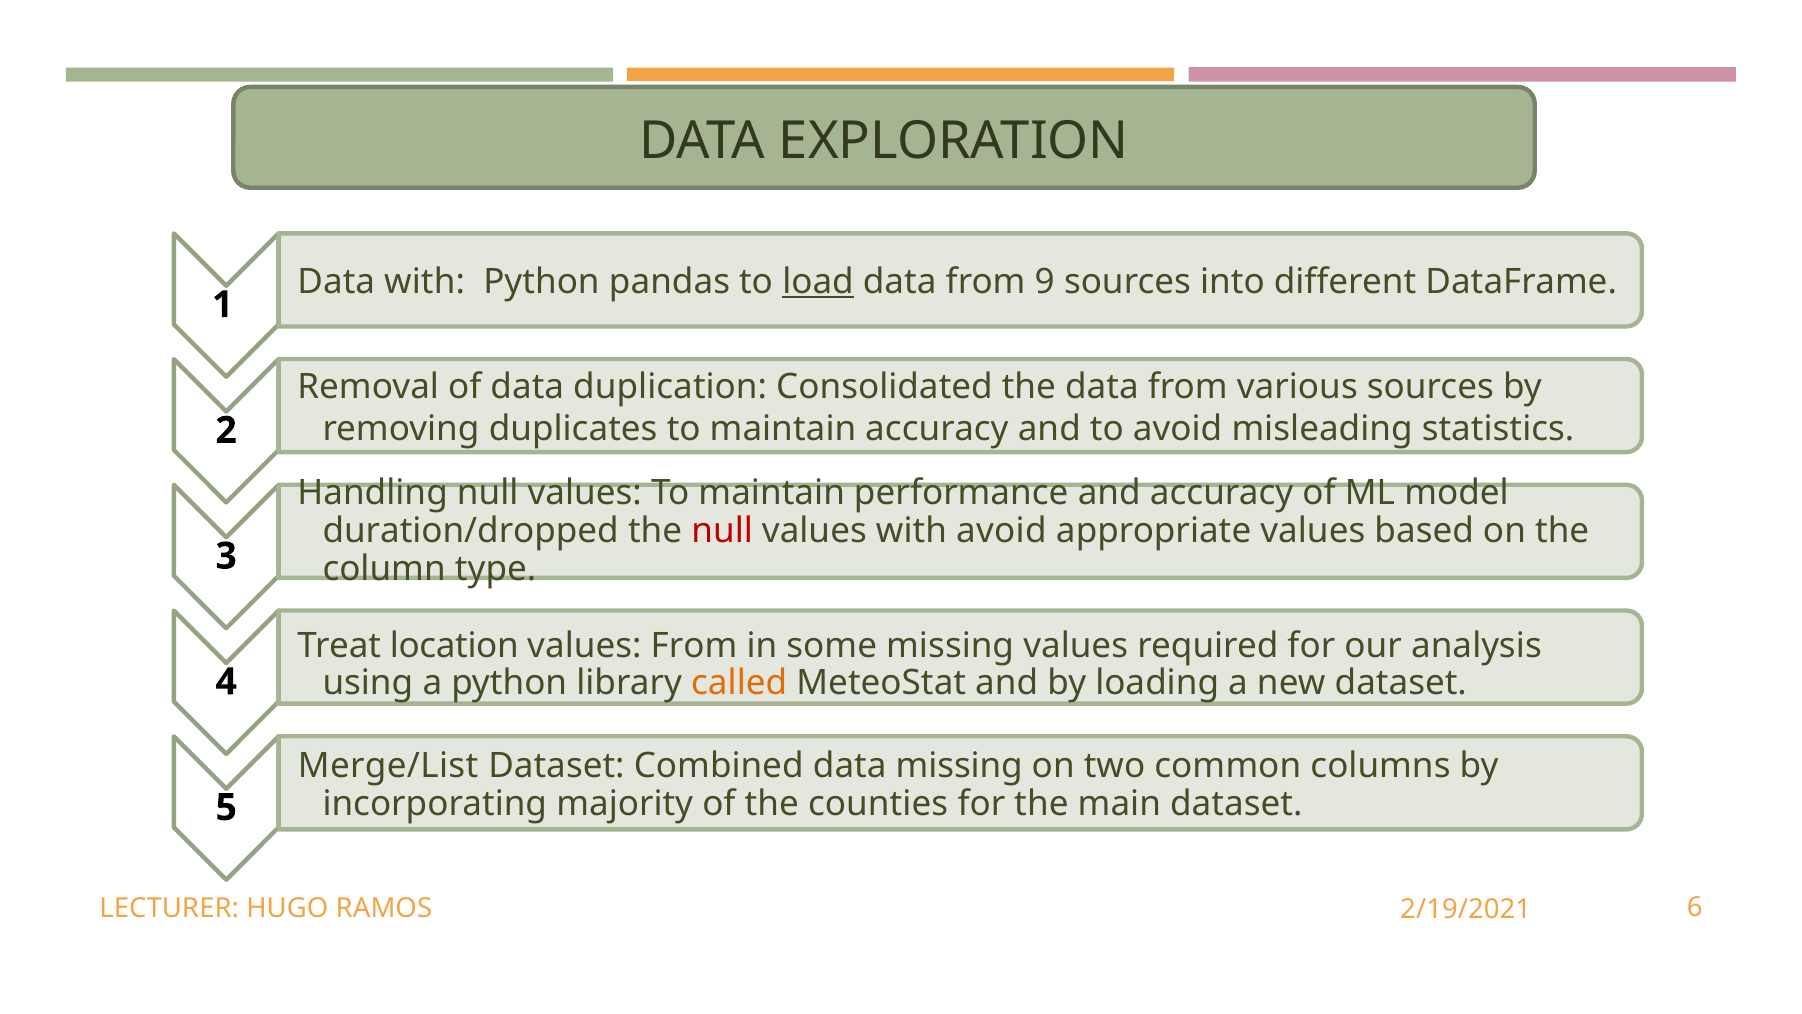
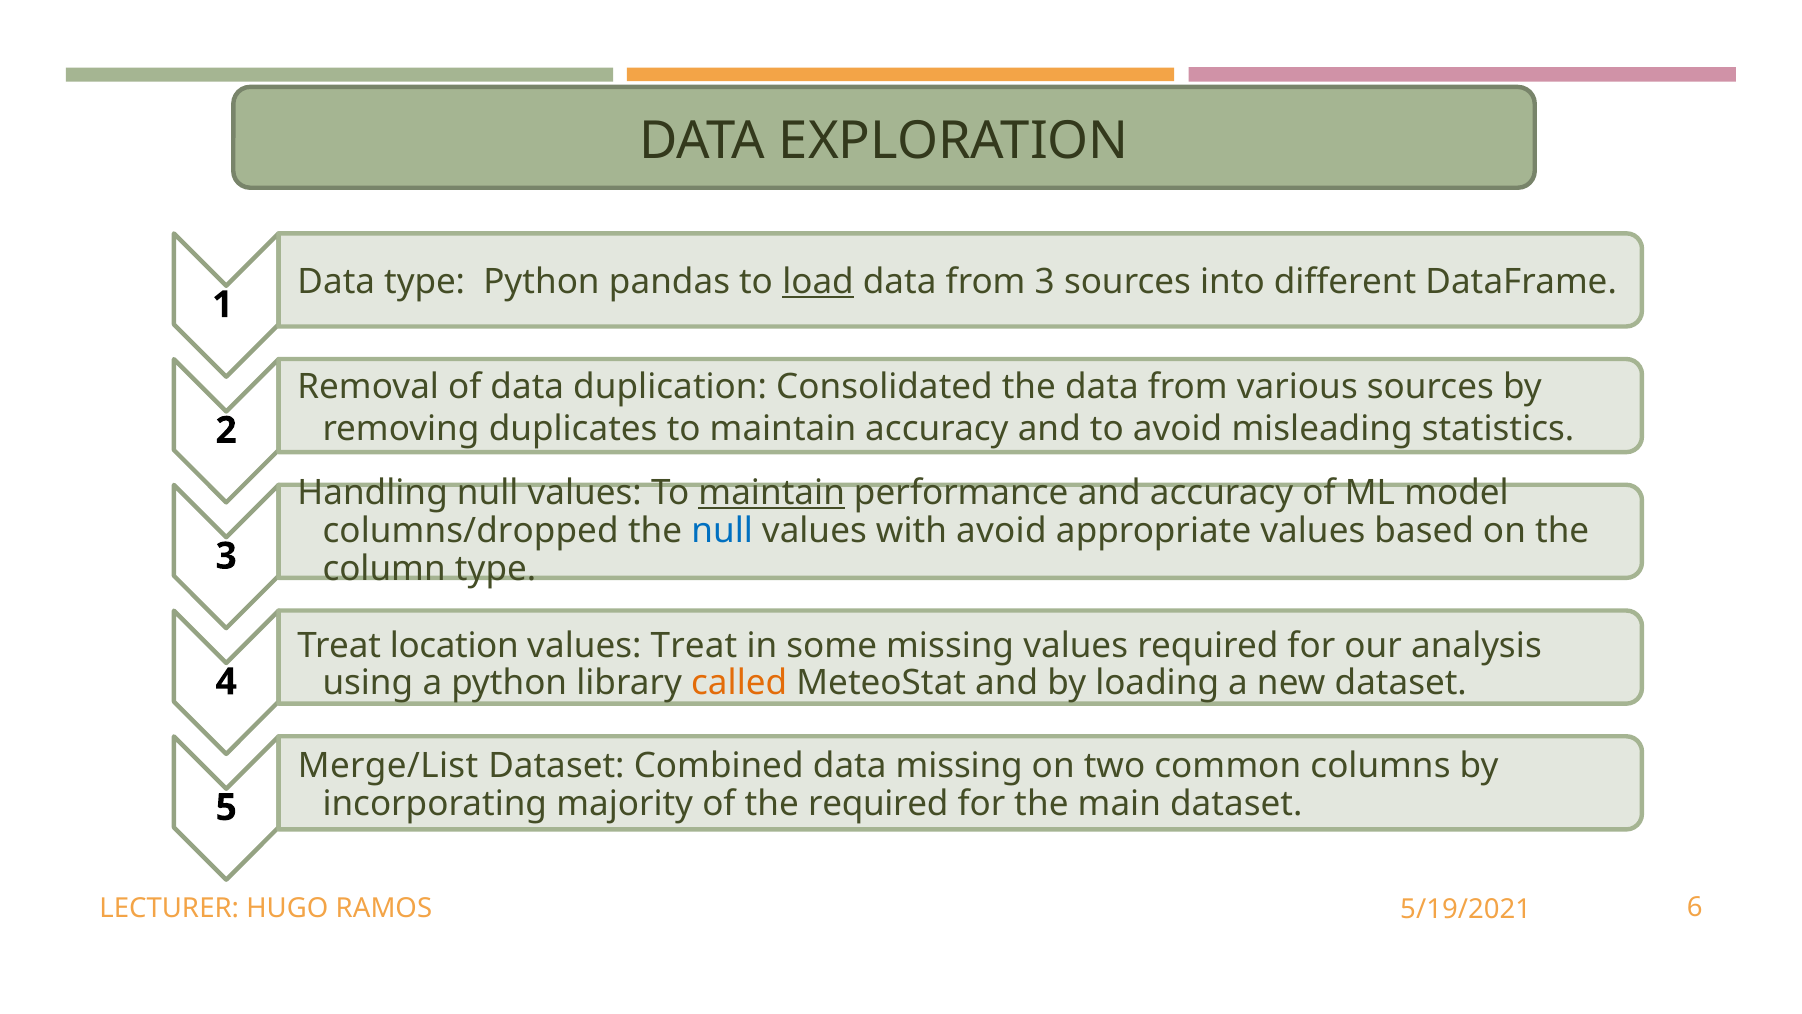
Data with: with -> type
from 9: 9 -> 3
maintain at (772, 493) underline: none -> present
duration/dropped: duration/dropped -> columns/dropped
null at (722, 531) colour: red -> blue
values From: From -> Treat
the counties: counties -> required
2/19/2021: 2/19/2021 -> 5/19/2021
